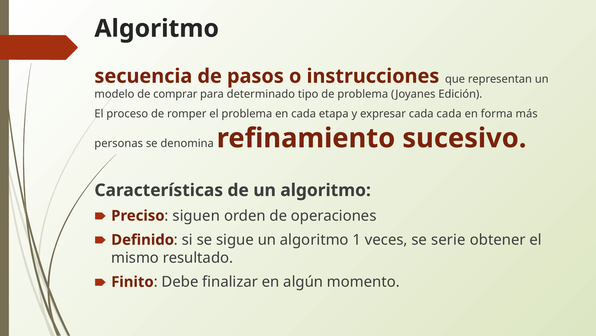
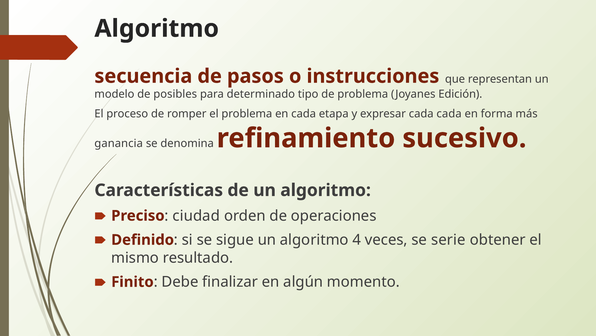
comprar: comprar -> posibles
personas: personas -> ganancia
siguen: siguen -> ciudad
1: 1 -> 4
